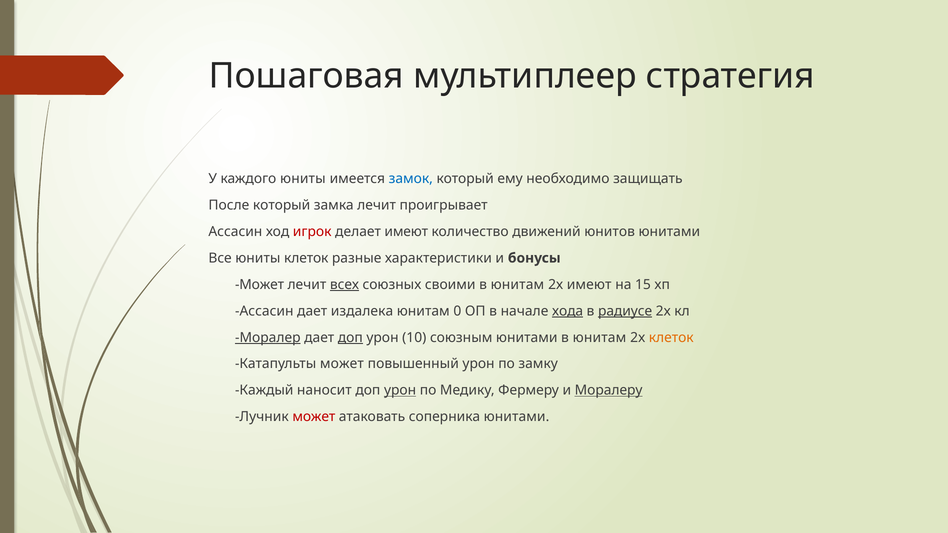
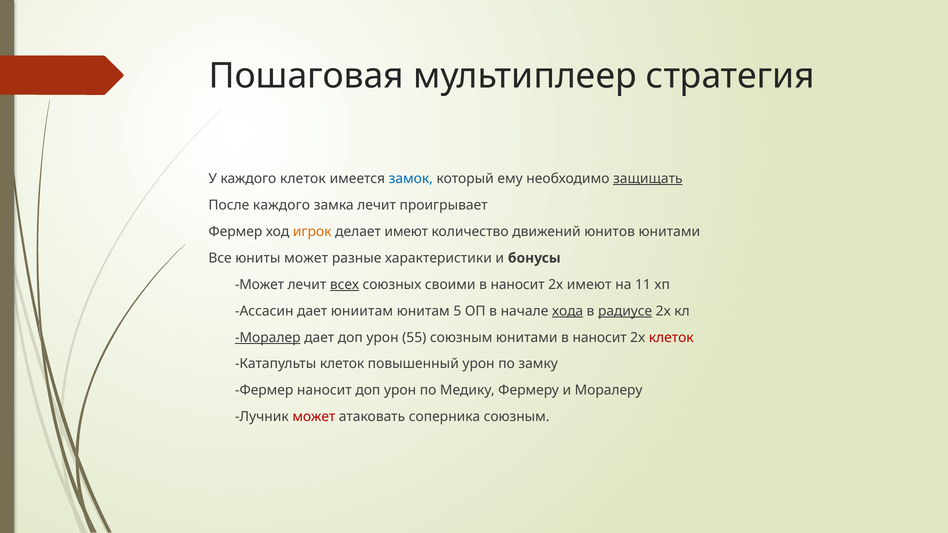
каждого юниты: юниты -> клеток
защищать underline: none -> present
После который: который -> каждого
Ассасин at (235, 232): Ассасин -> Фермер
игрок colour: red -> orange
юниты клеток: клеток -> может
юнитам at (517, 285): юнитам -> наносит
15: 15 -> 11
издалека: издалека -> юниитам
0: 0 -> 5
доп at (350, 338) underline: present -> none
10: 10 -> 55
юнитам at (600, 338): юнитам -> наносит
клеток at (671, 338) colour: orange -> red
Катапульты может: может -> клеток
Каждый at (264, 391): Каждый -> Фермер
урон at (400, 391) underline: present -> none
Моралеру underline: present -> none
соперника юнитами: юнитами -> союзным
